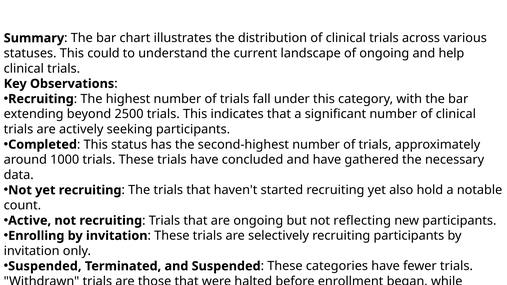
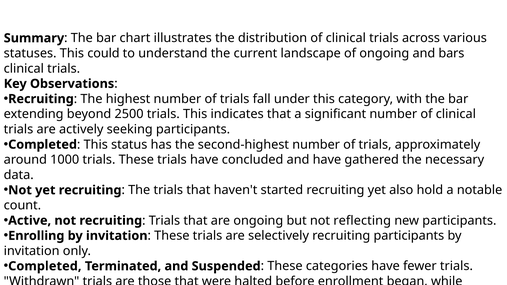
help: help -> bars
Suspended at (45, 266): Suspended -> Completed
